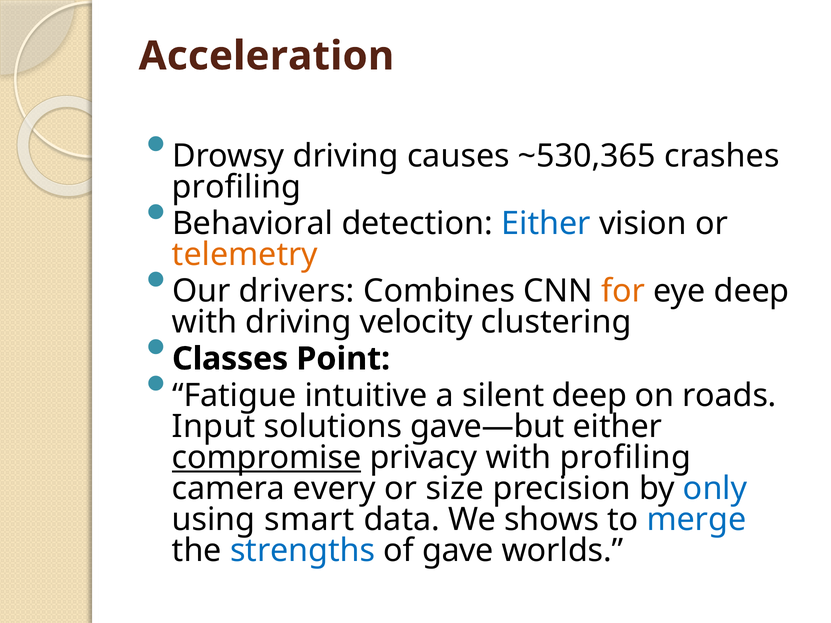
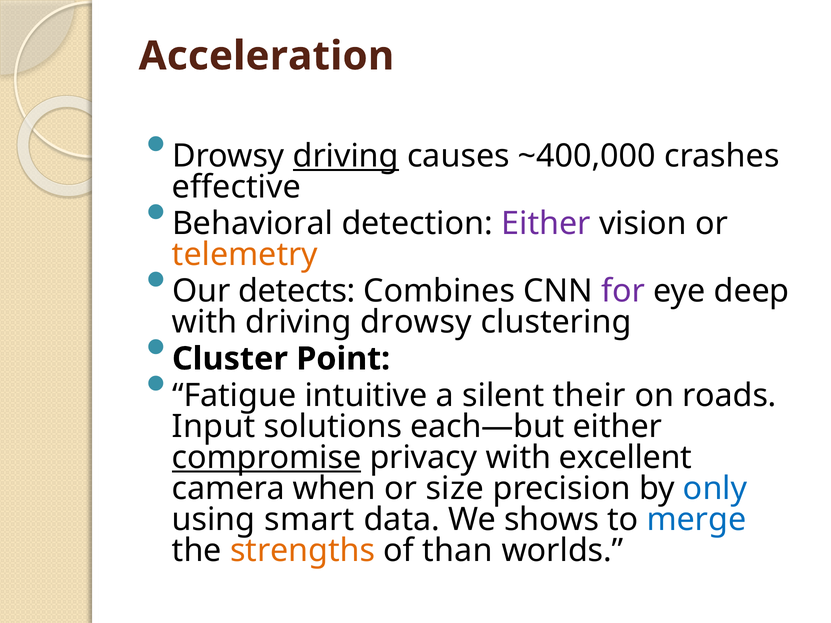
driving at (346, 156) underline: none -> present
~530,365: ~530,365 -> ~400,000
profiling at (236, 187): profiling -> effective
Either at (546, 224) colour: blue -> purple
drivers: drivers -> detects
for colour: orange -> purple
driving velocity: velocity -> drowsy
Classes: Classes -> Cluster
silent deep: deep -> their
gave—but: gave—but -> each—but
with profiling: profiling -> excellent
every: every -> when
strengths colour: blue -> orange
gave: gave -> than
